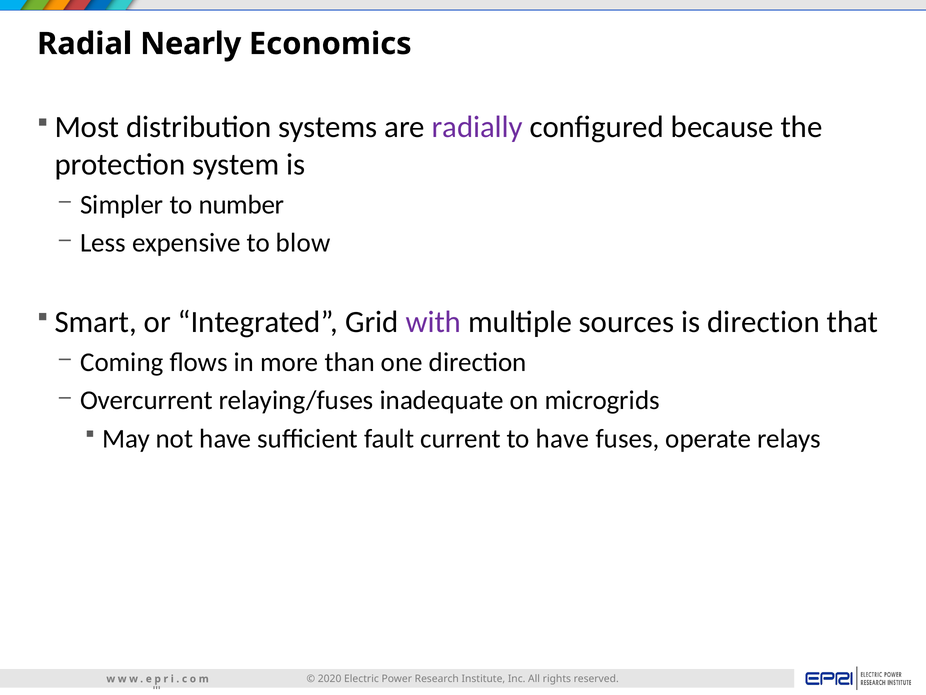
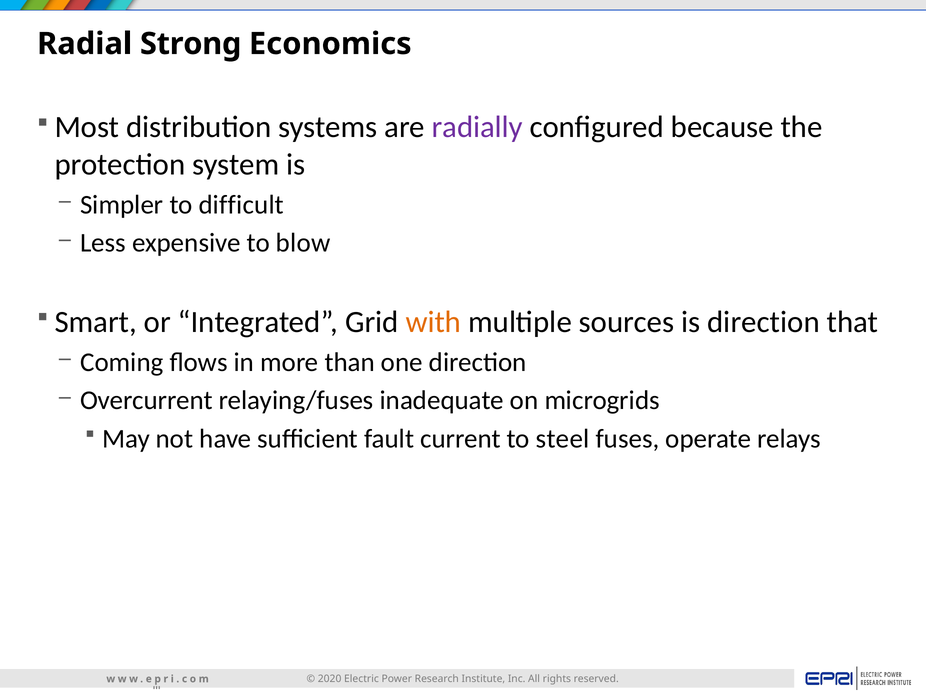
Nearly: Nearly -> Strong
number: number -> difficult
with colour: purple -> orange
to have: have -> steel
